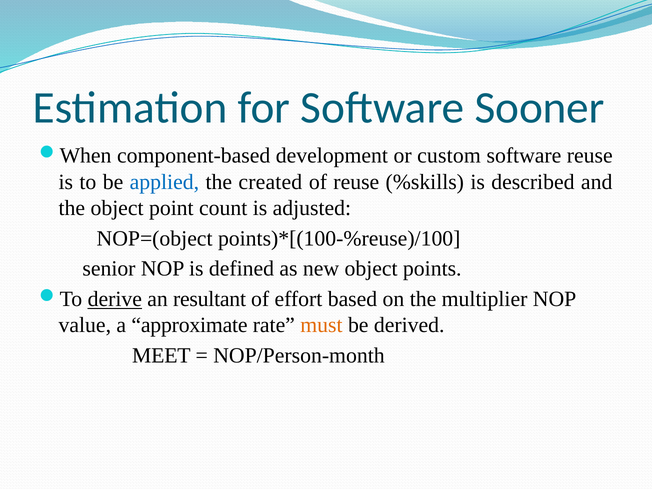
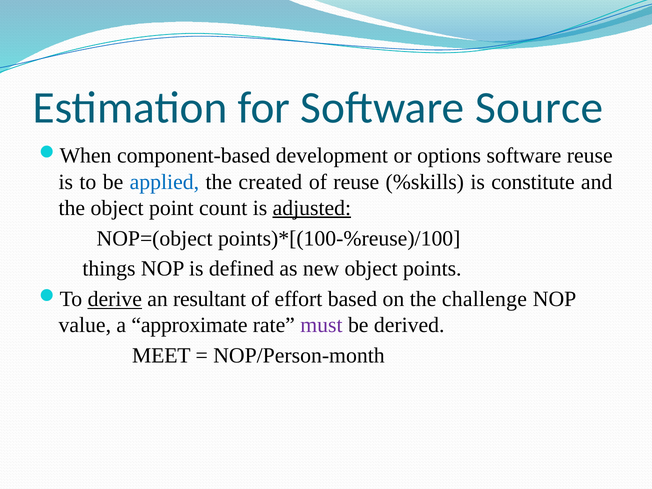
Sooner: Sooner -> Source
custom: custom -> options
described: described -> constitute
adjusted underline: none -> present
senior: senior -> things
multiplier: multiplier -> challenge
must colour: orange -> purple
